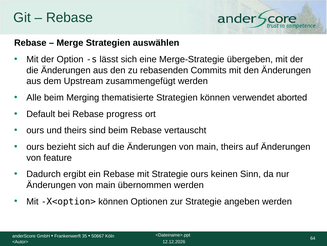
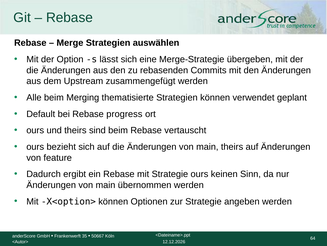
aborted: aborted -> geplant
